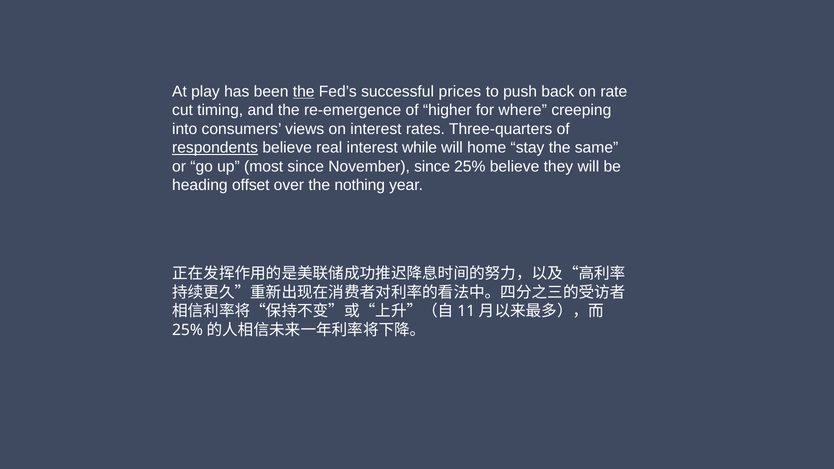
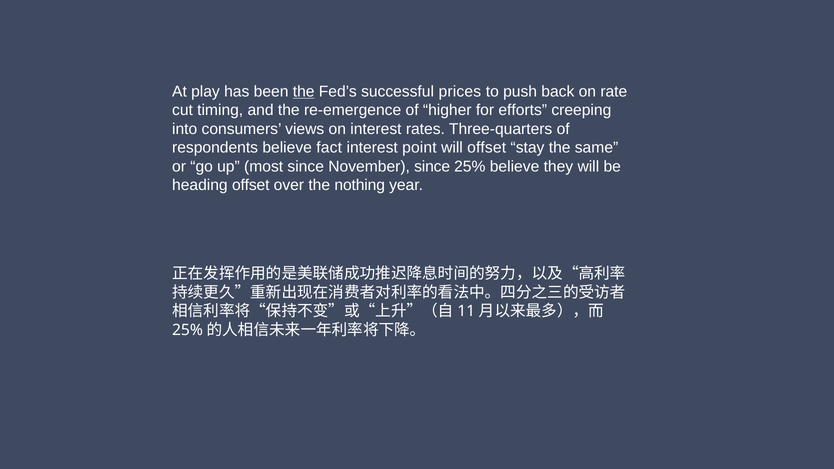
where: where -> efforts
respondents underline: present -> none
real: real -> fact
while: while -> point
will home: home -> offset
